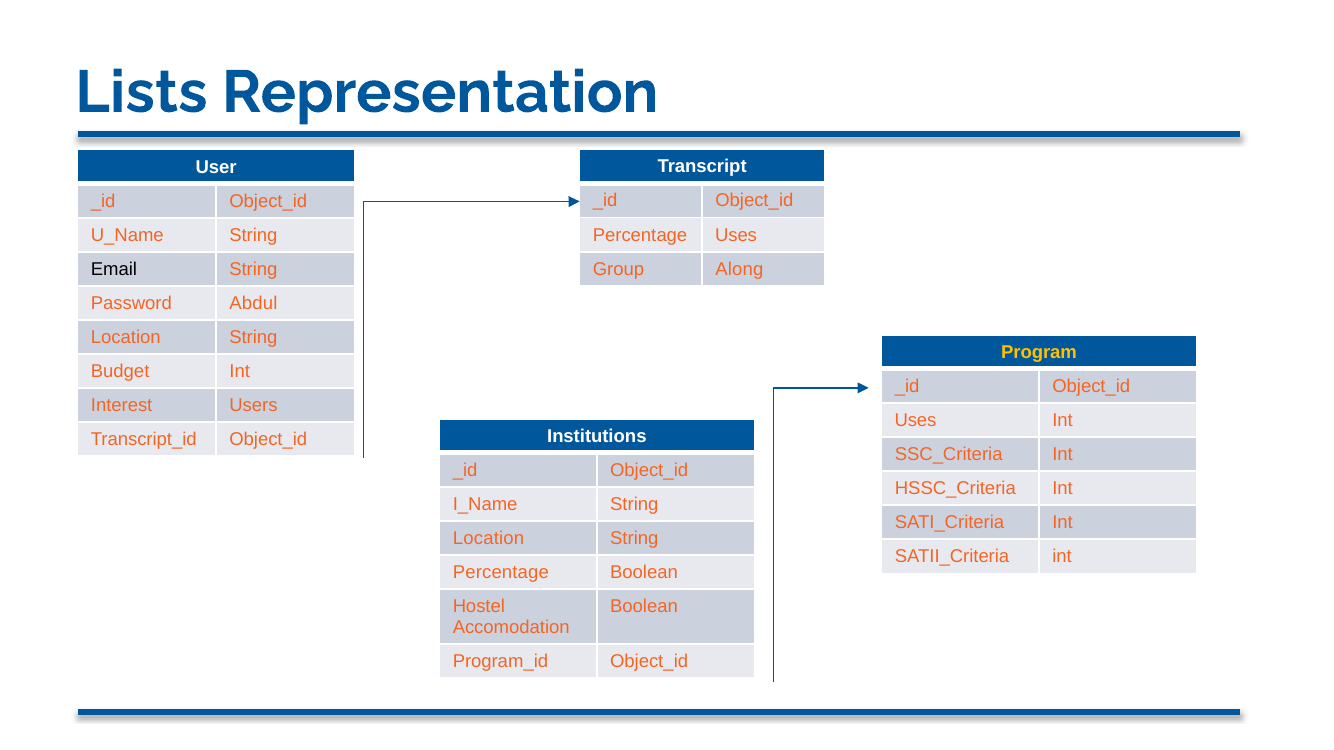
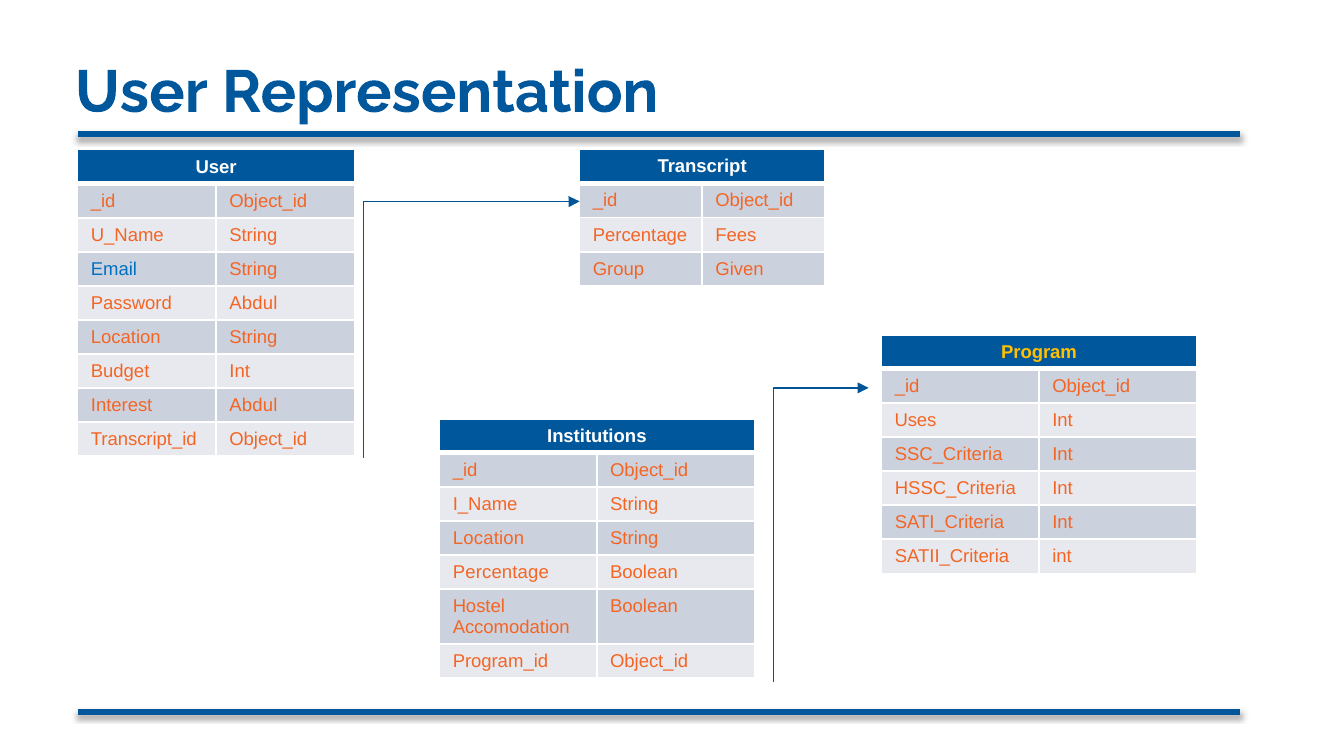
Lists at (141, 92): Lists -> User
Percentage Uses: Uses -> Fees
Email colour: black -> blue
Along: Along -> Given
Interest Users: Users -> Abdul
